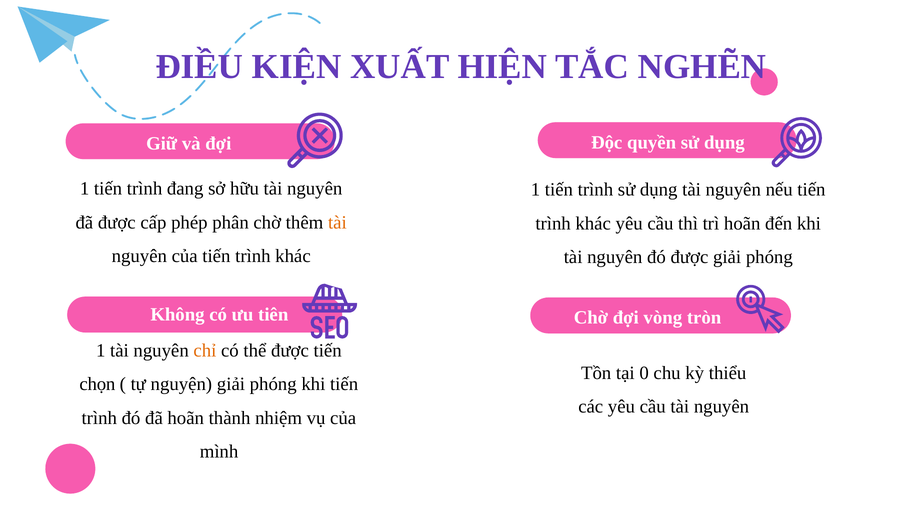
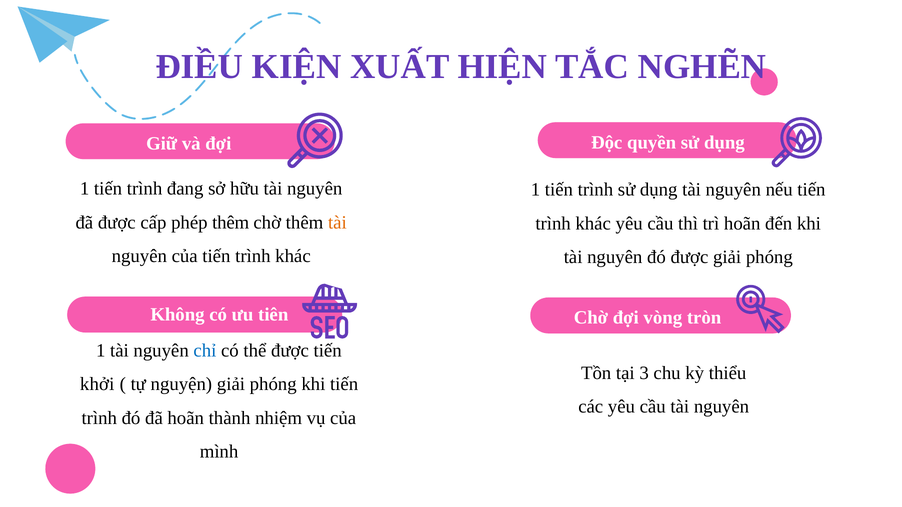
phép phân: phân -> thêm
chỉ colour: orange -> blue
0: 0 -> 3
chọn: chọn -> khởi
